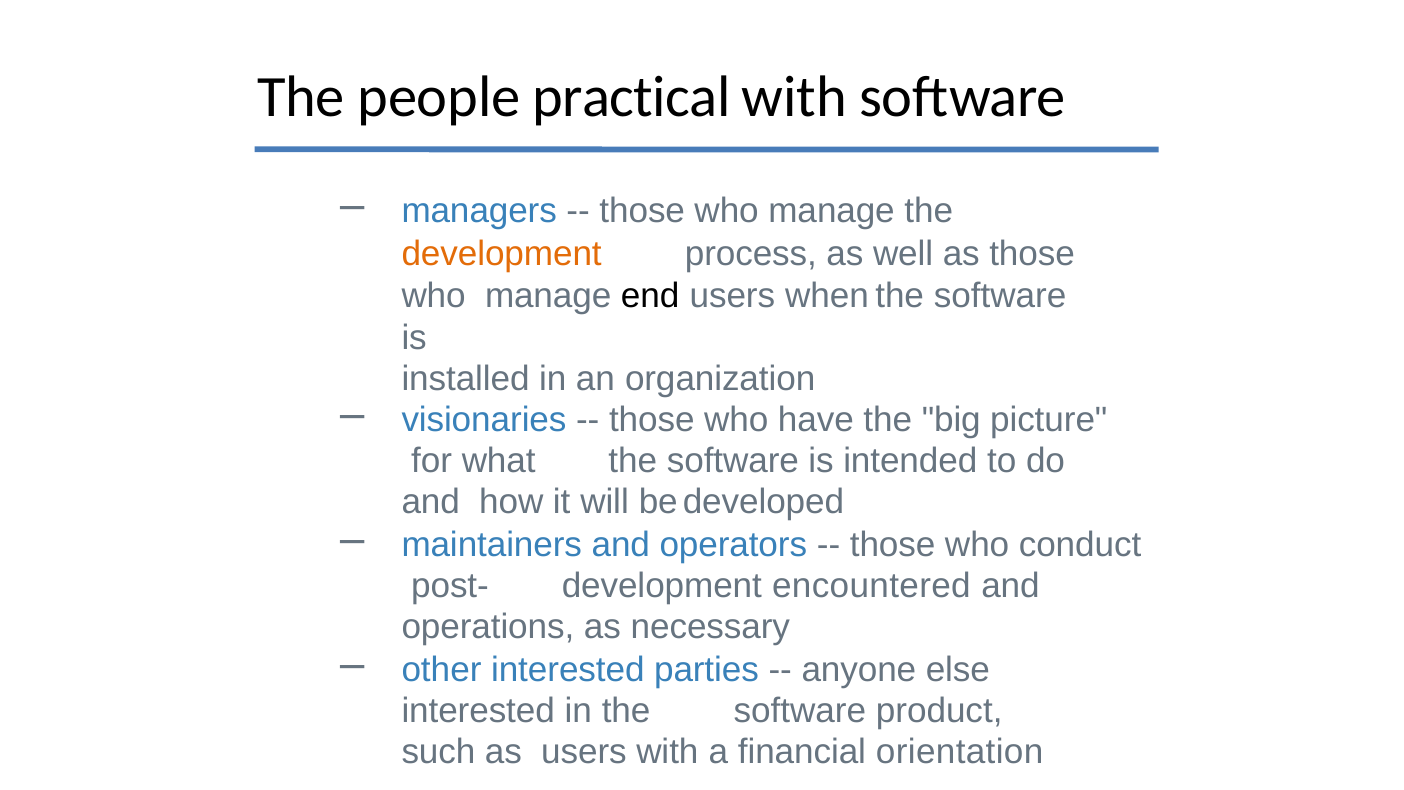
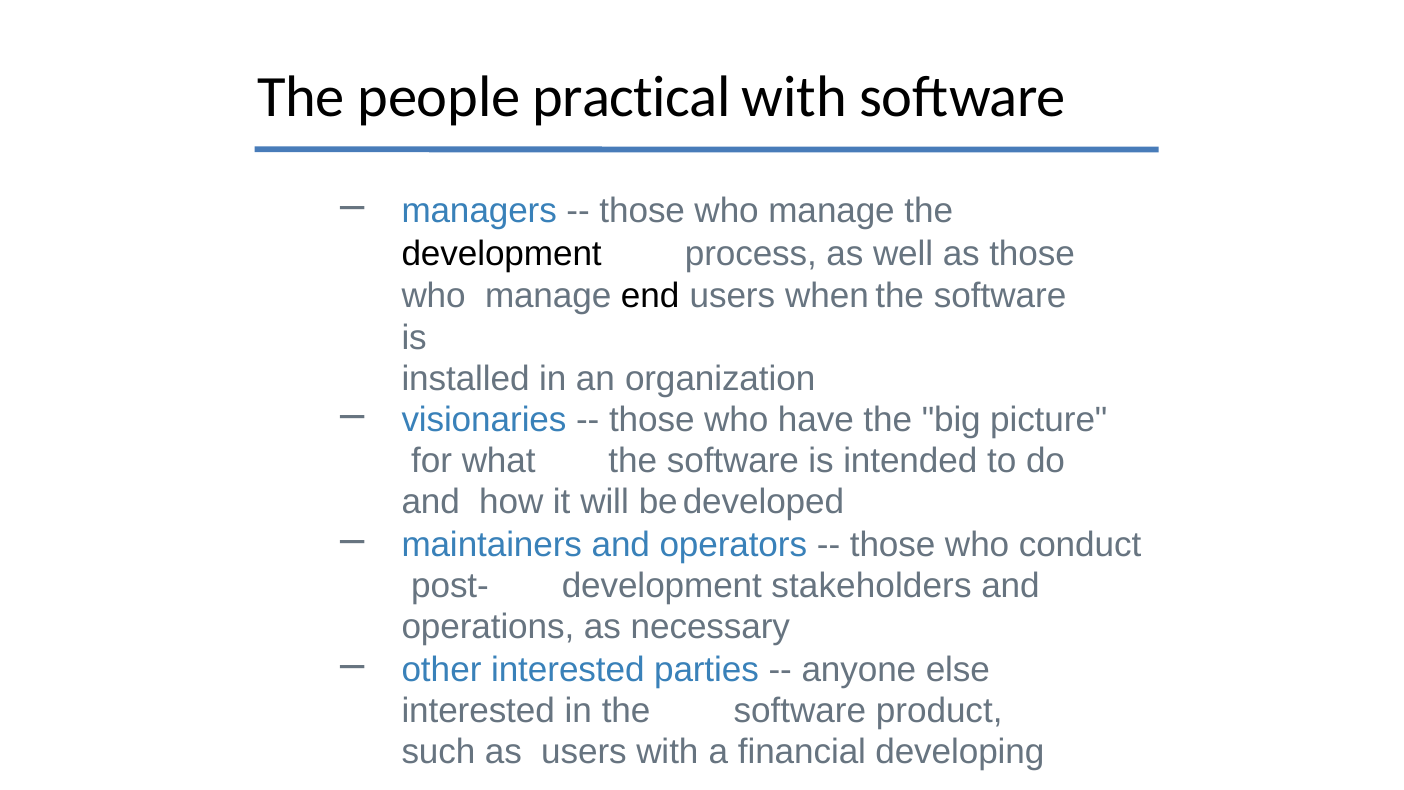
development at (502, 253) colour: orange -> black
encountered: encountered -> stakeholders
orientation: orientation -> developing
